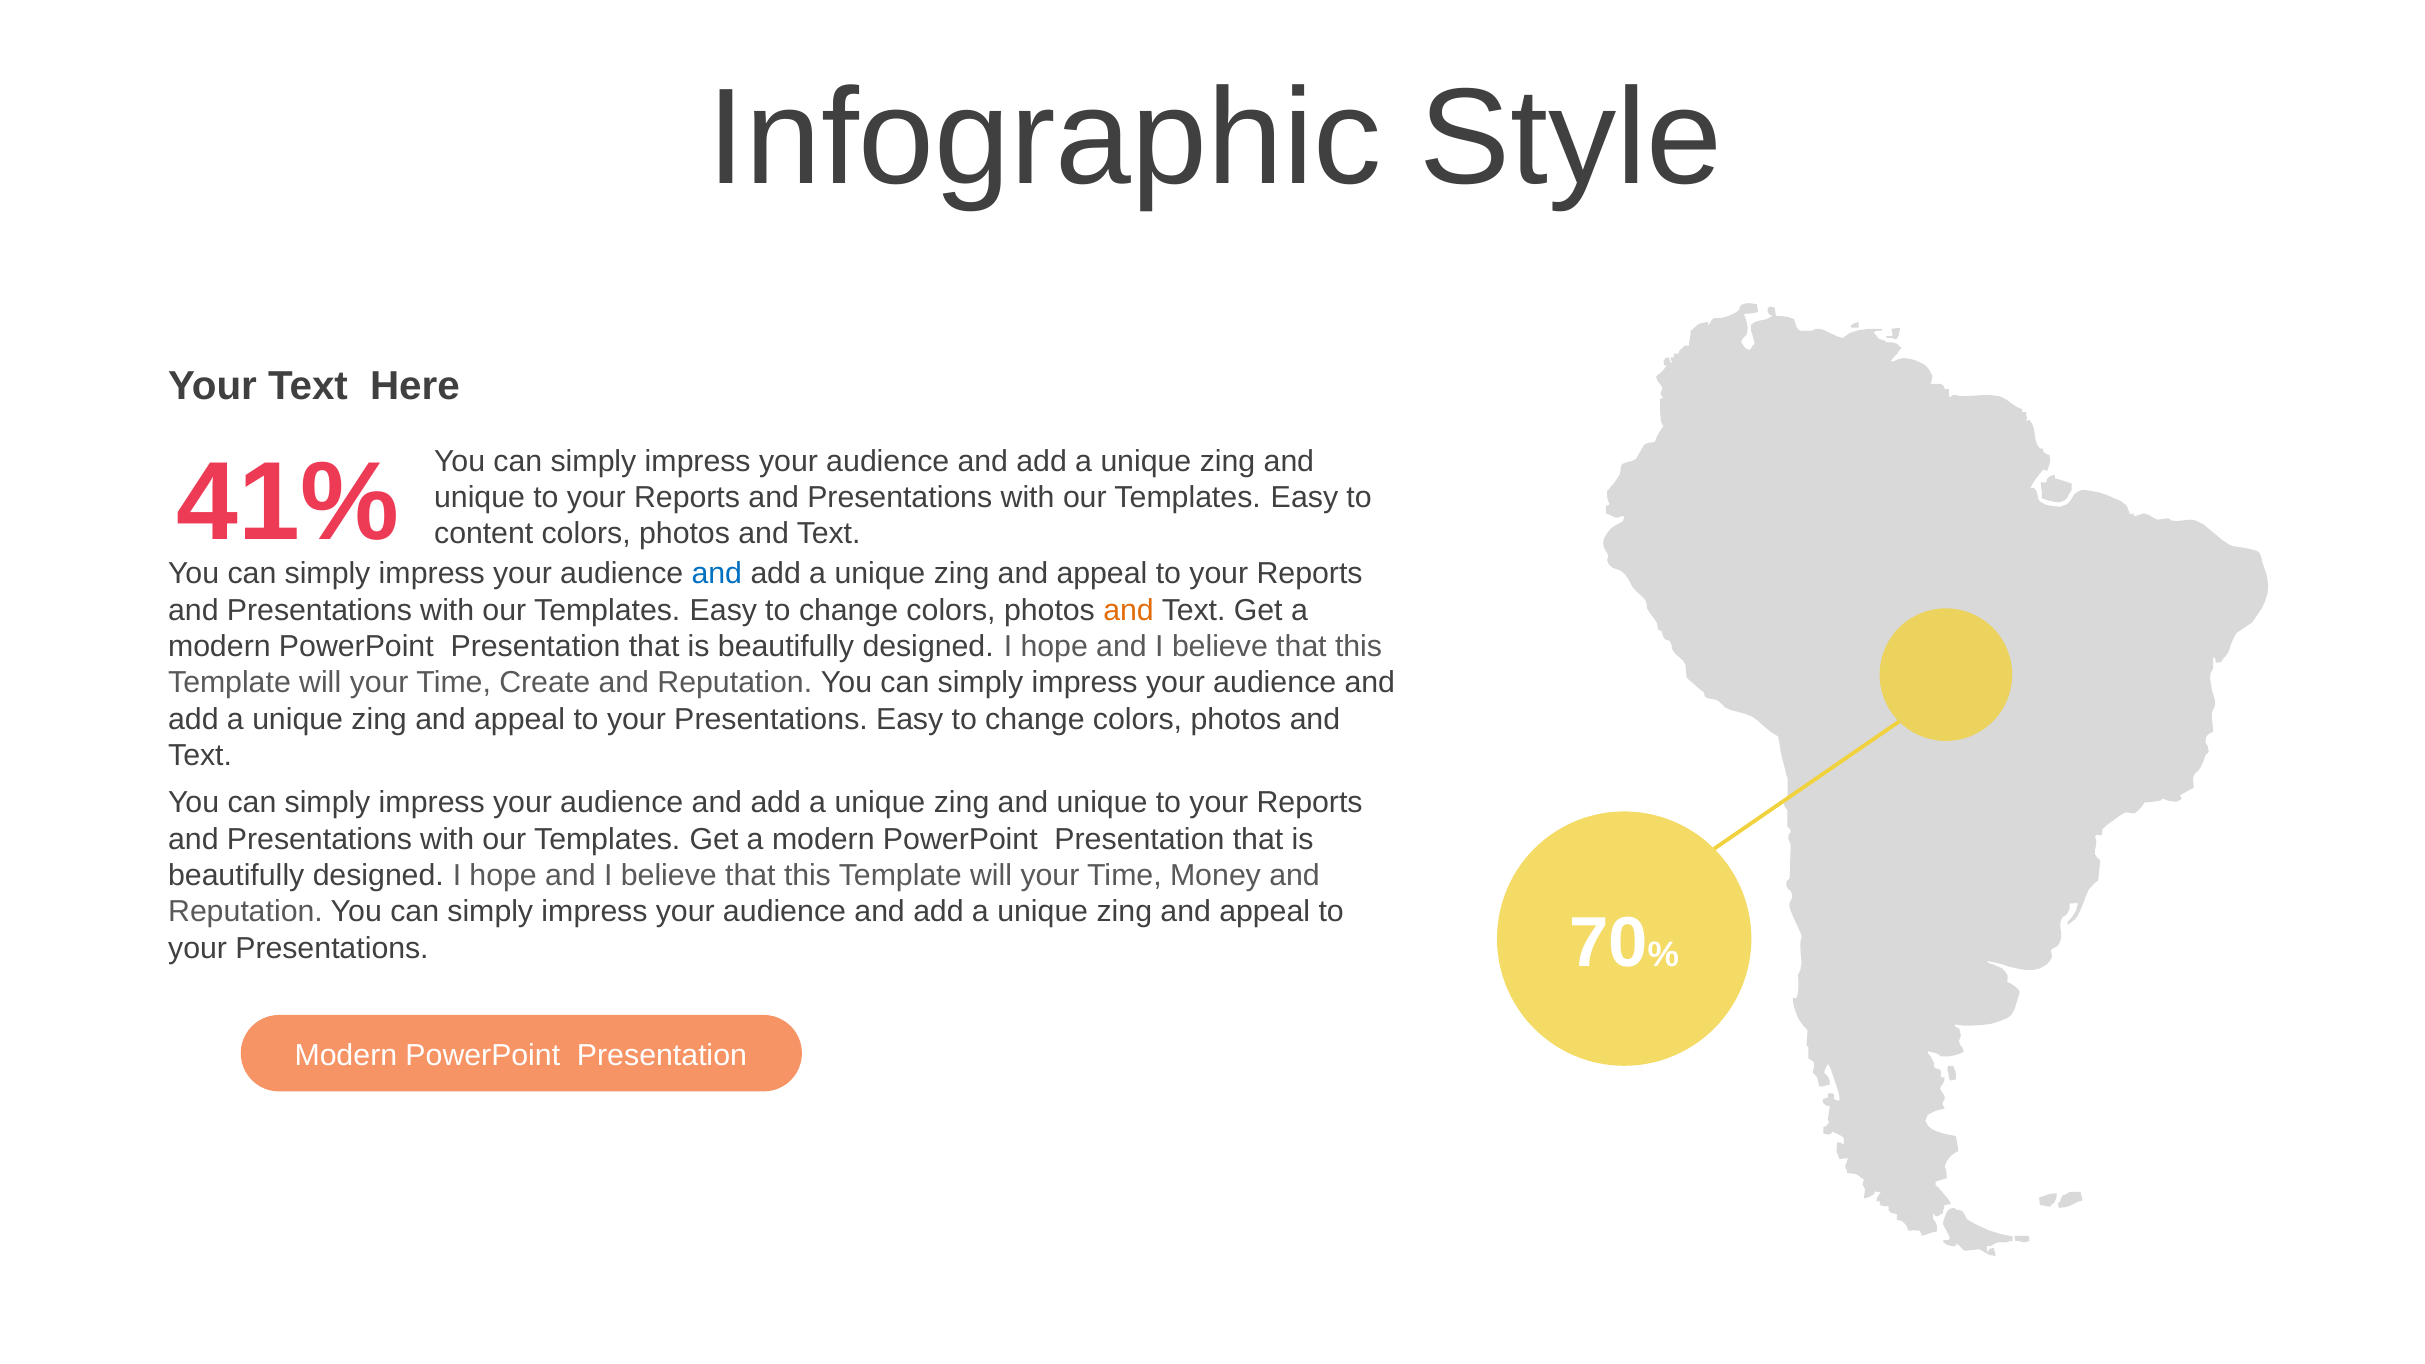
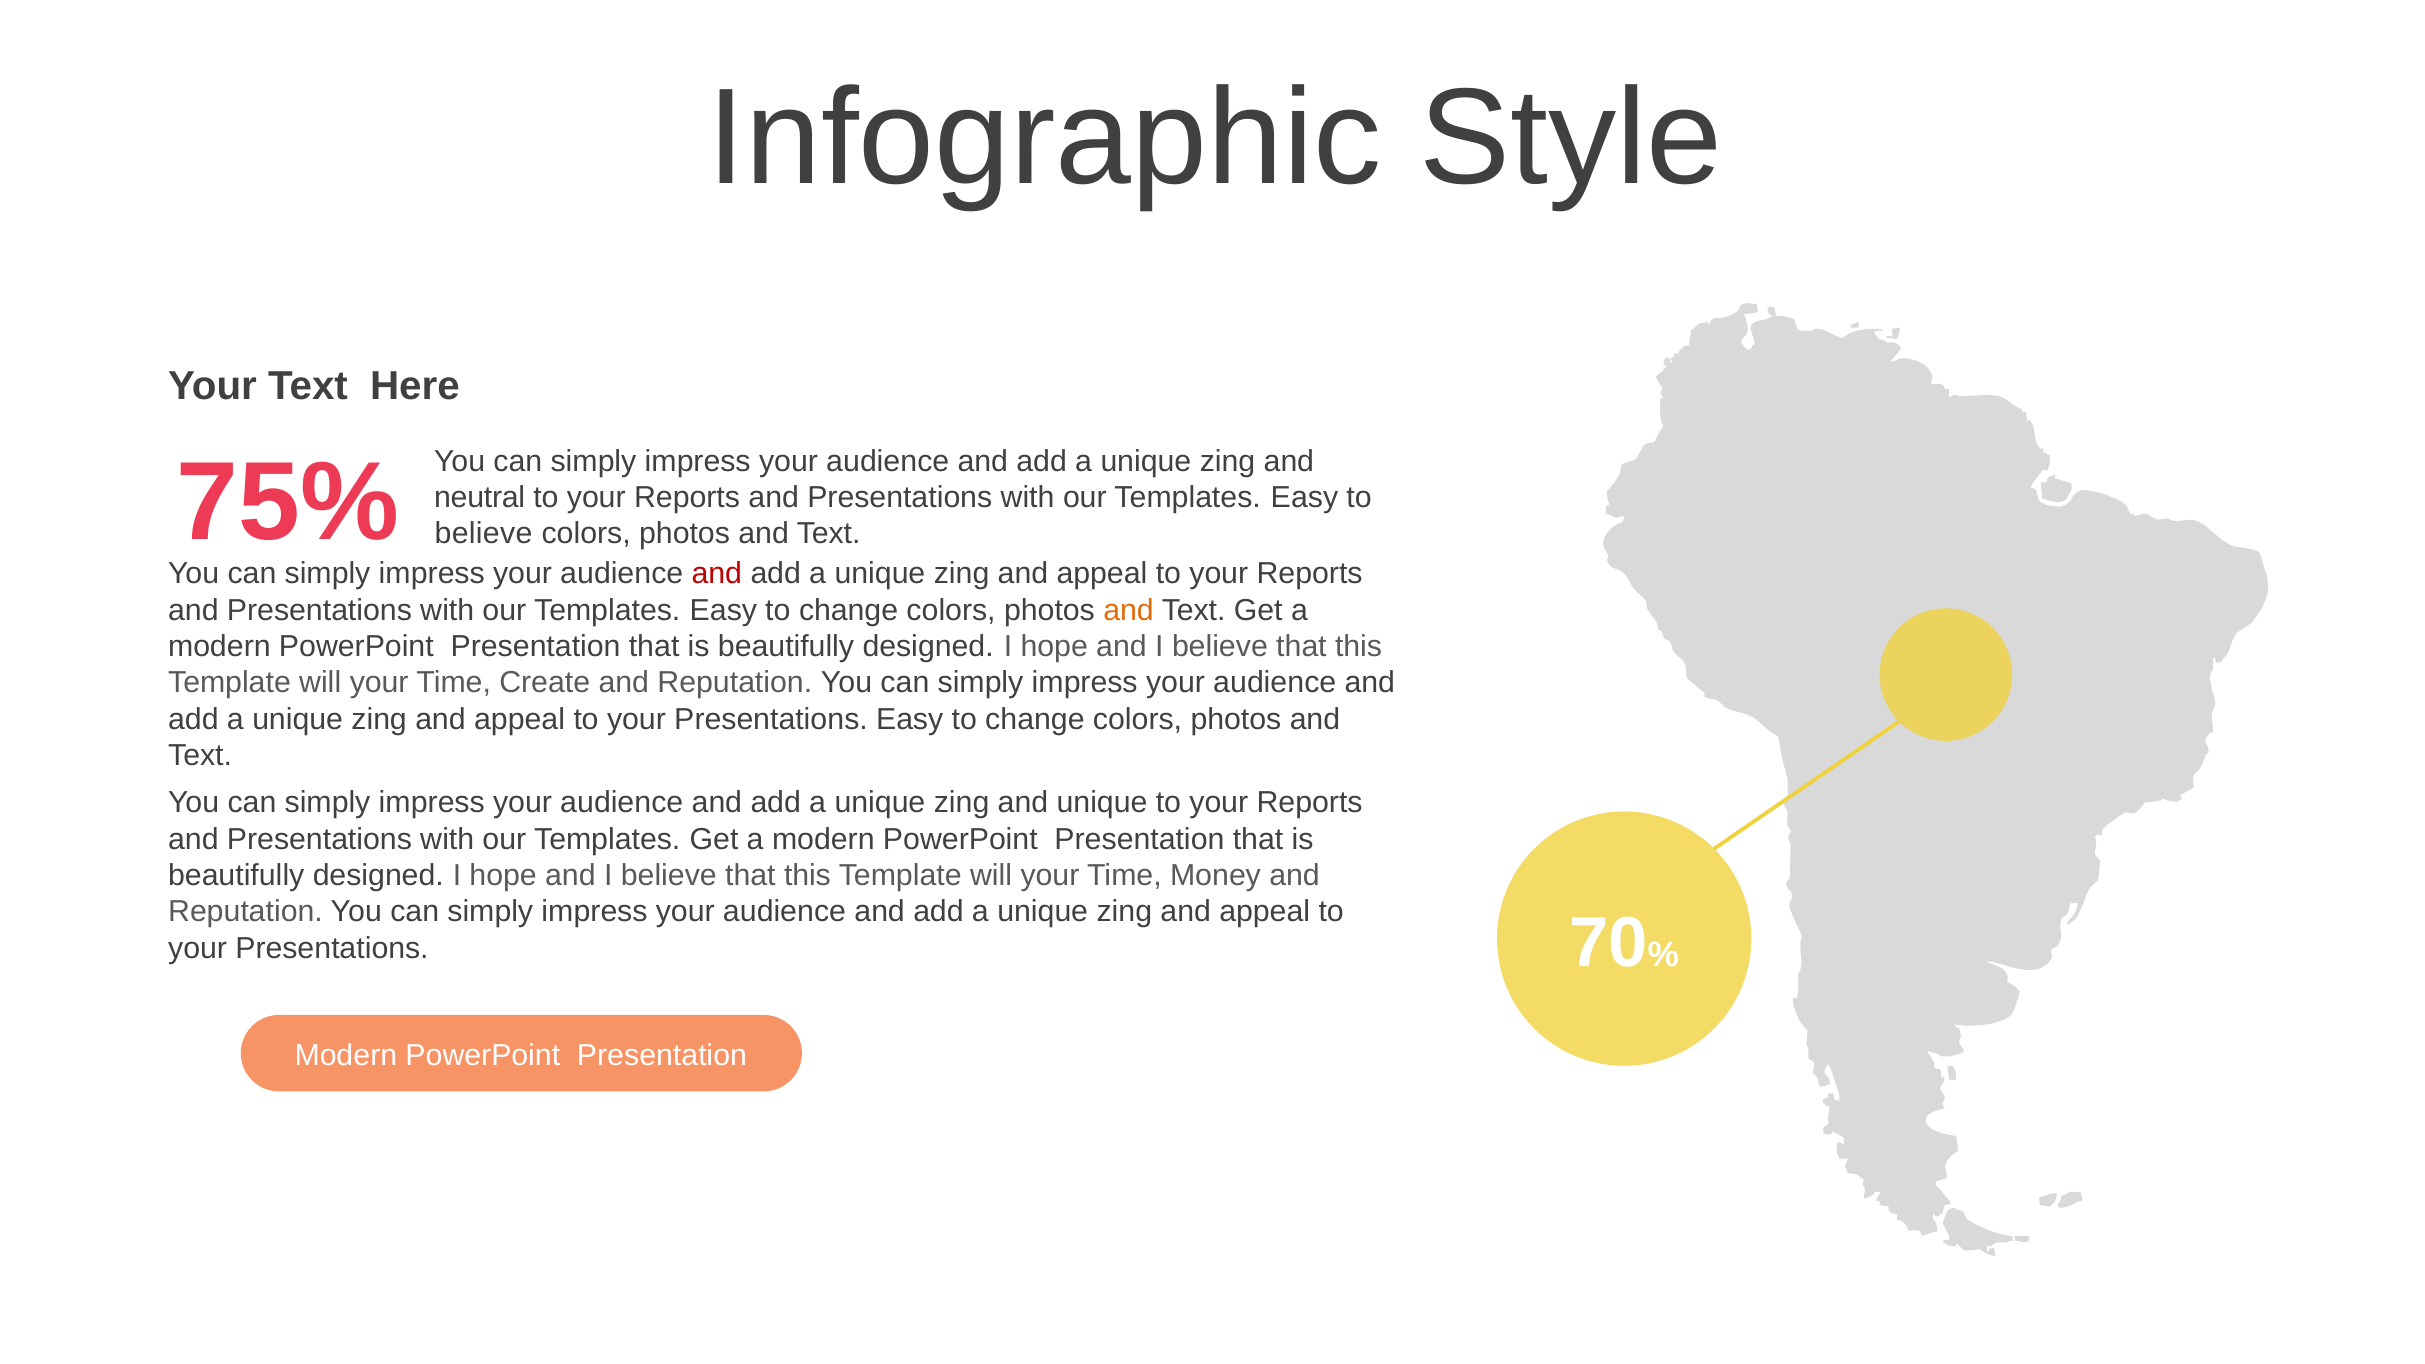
41%: 41% -> 75%
unique at (480, 498): unique -> neutral
content at (484, 534): content -> believe
and at (717, 574) colour: blue -> red
